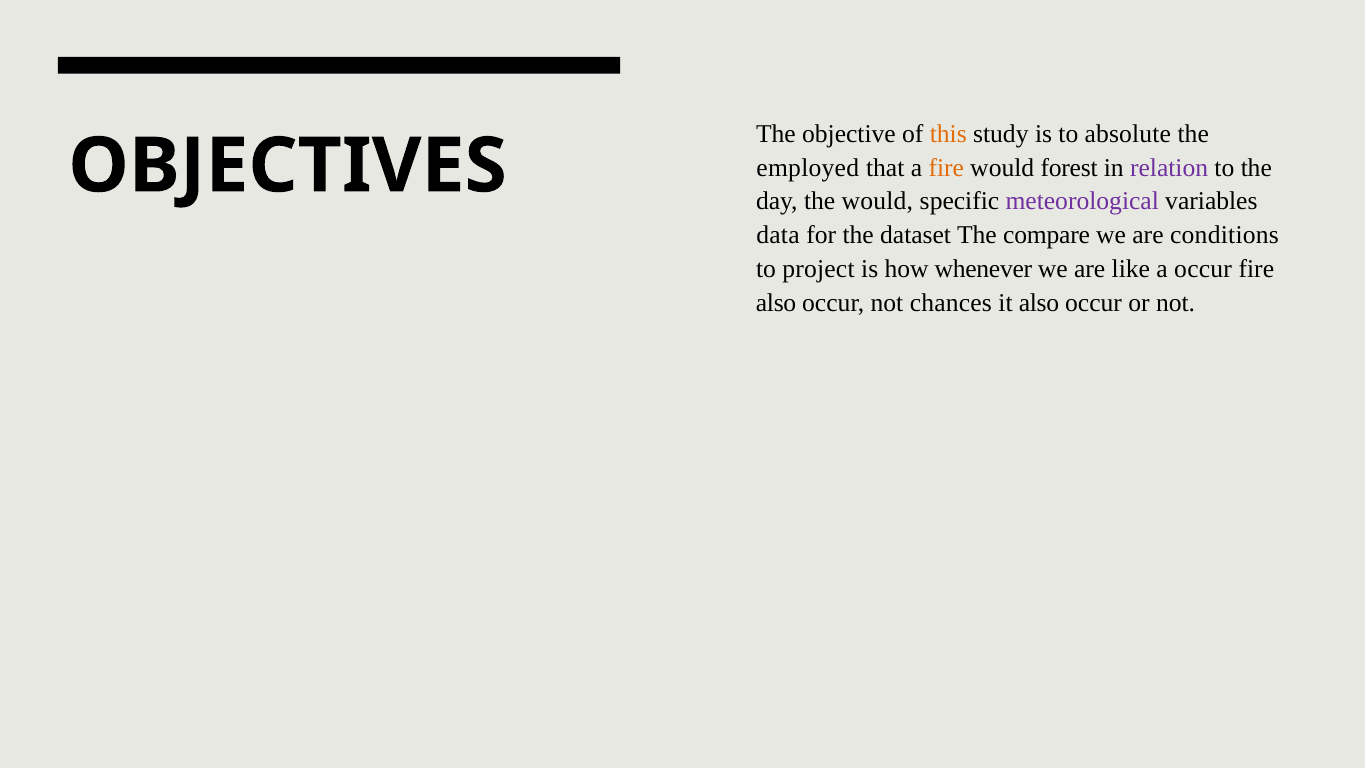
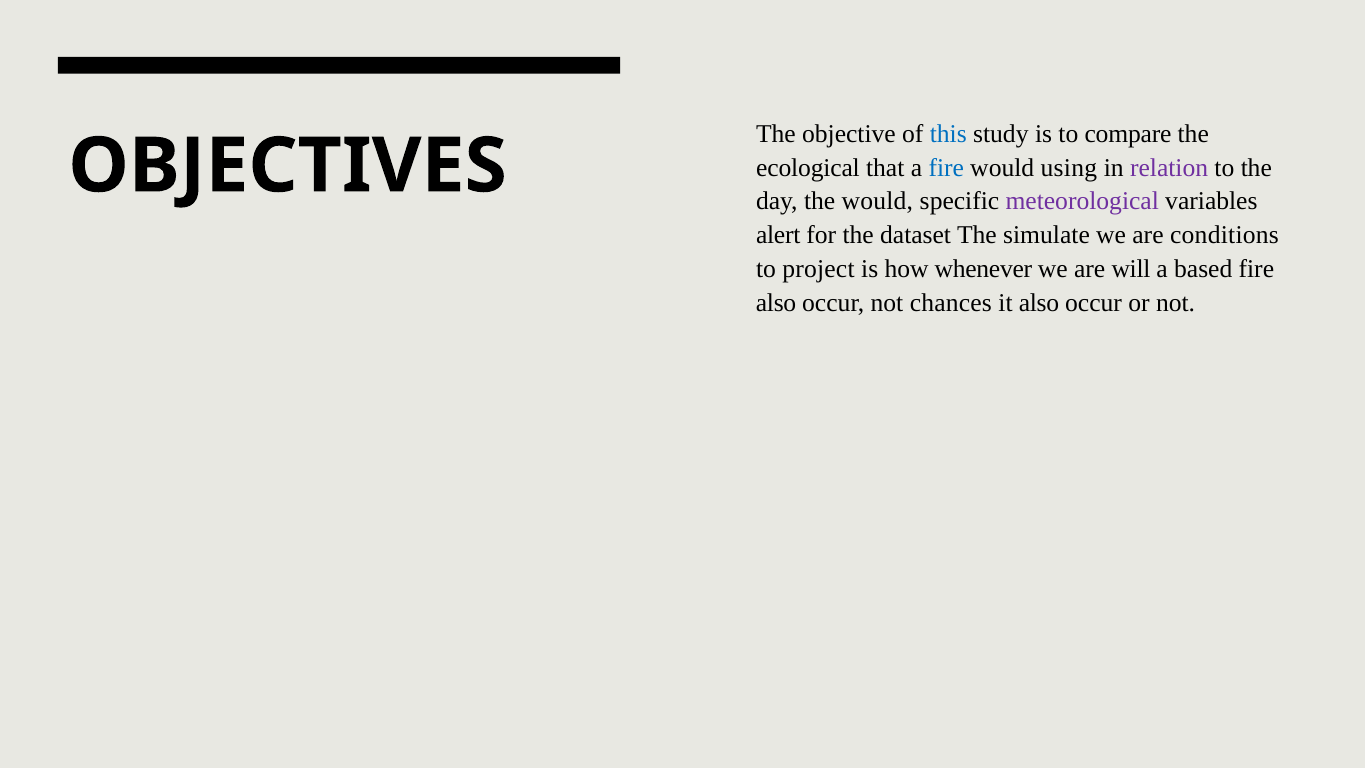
this colour: orange -> blue
absolute: absolute -> compare
employed: employed -> ecological
fire at (946, 168) colour: orange -> blue
forest: forest -> using
data: data -> alert
compare: compare -> simulate
like: like -> will
a occur: occur -> based
